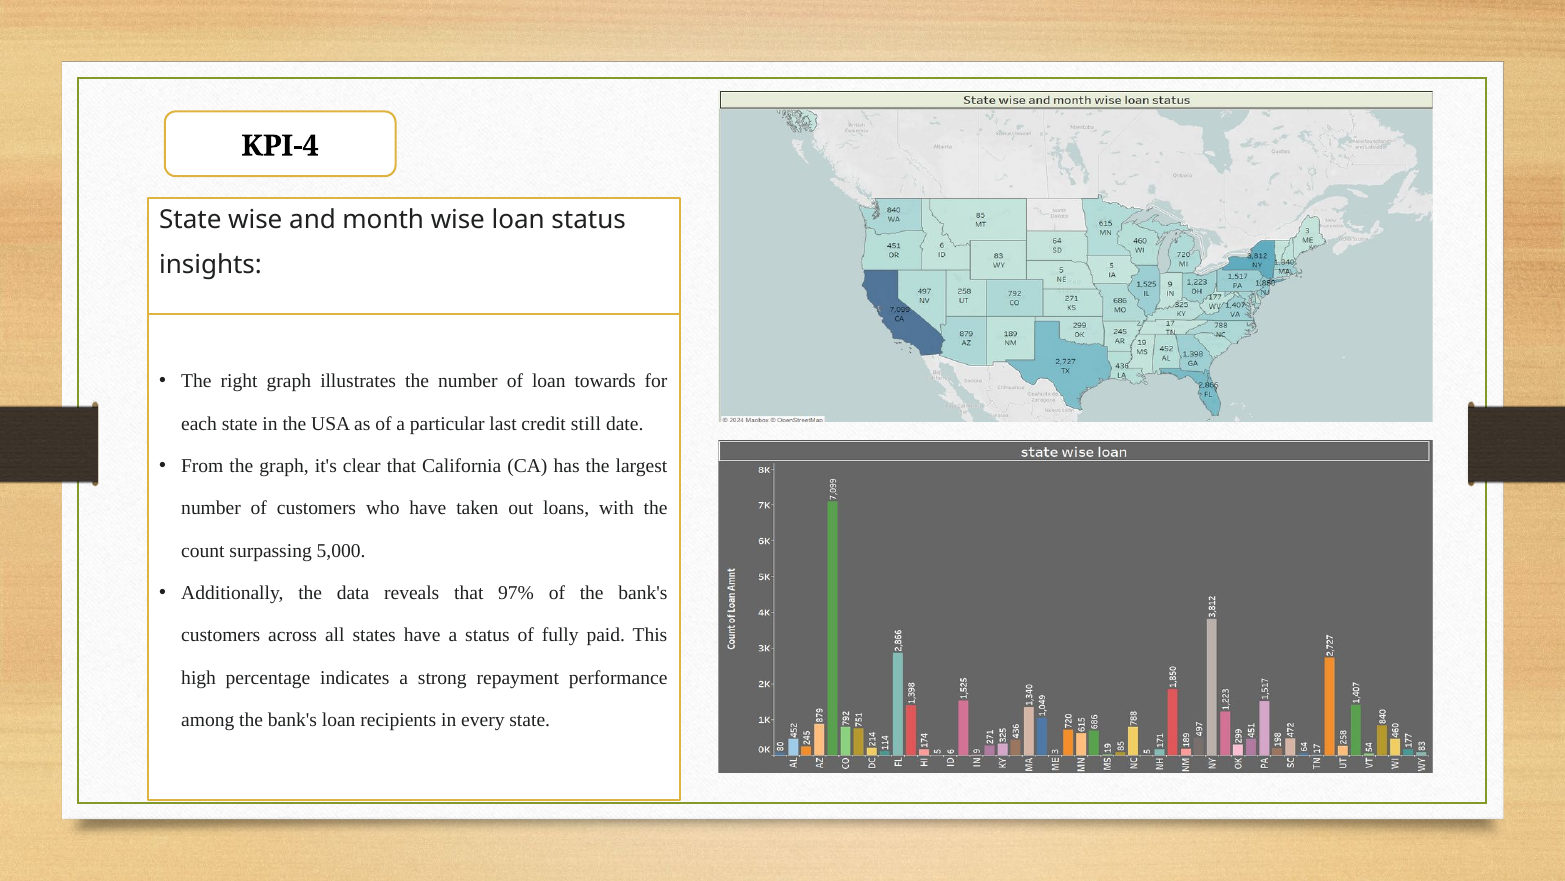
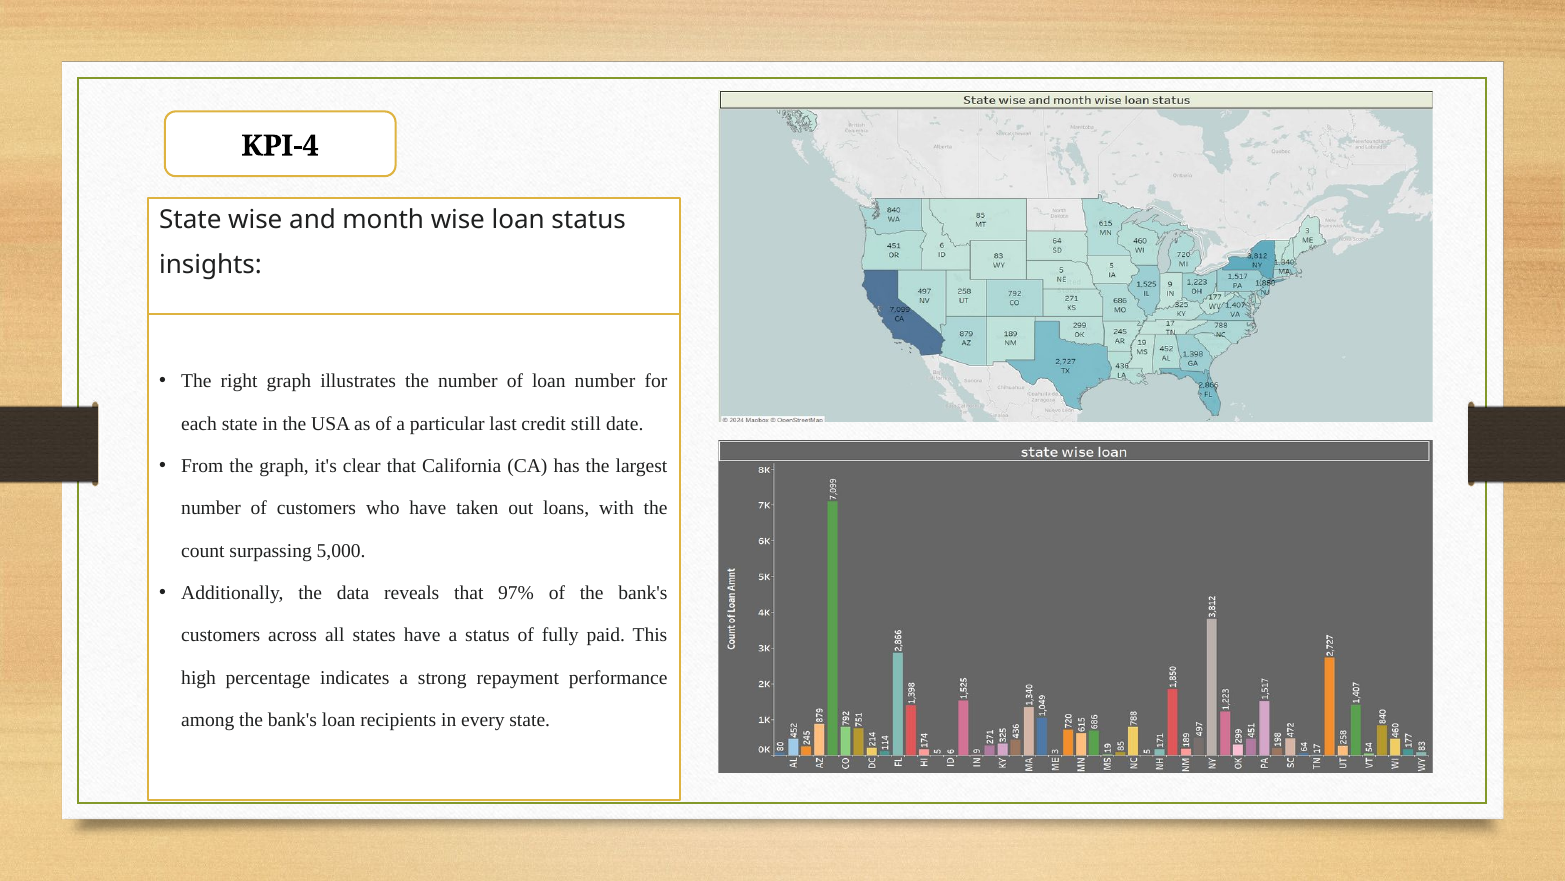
loan towards: towards -> number
